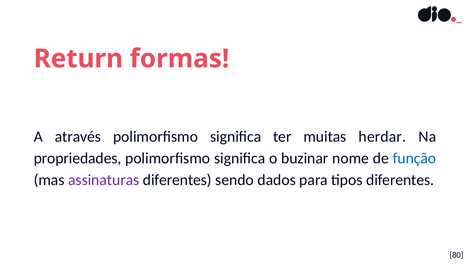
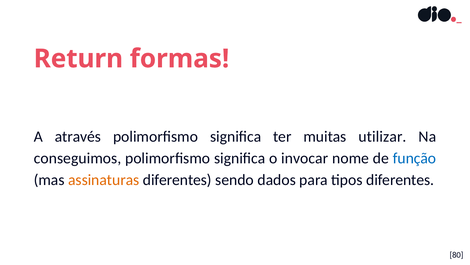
herdar: herdar -> utilizar
propriedades: propriedades -> conseguimos
buzinar: buzinar -> invocar
assinaturas colour: purple -> orange
